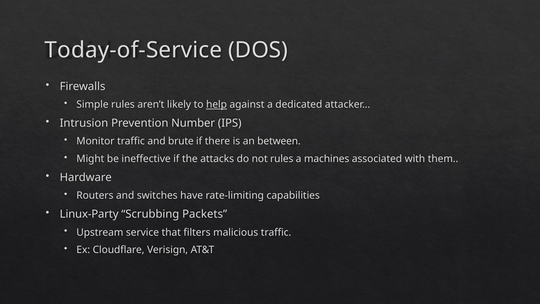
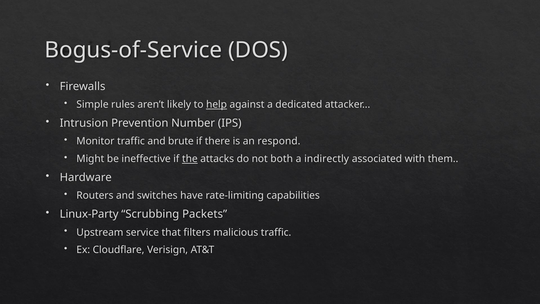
Today-of-Service: Today-of-Service -> Bogus-of-Service
between: between -> respond
the underline: none -> present
not rules: rules -> both
machines: machines -> indirectly
